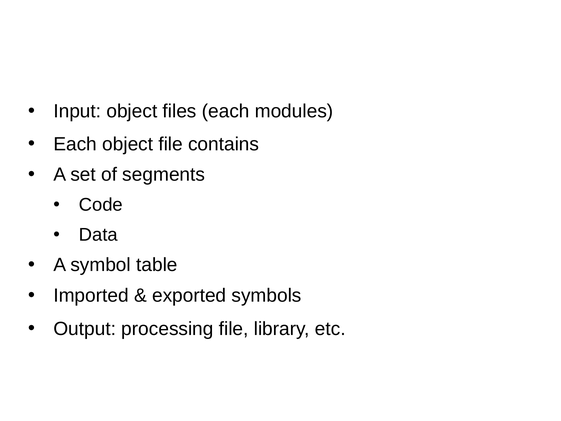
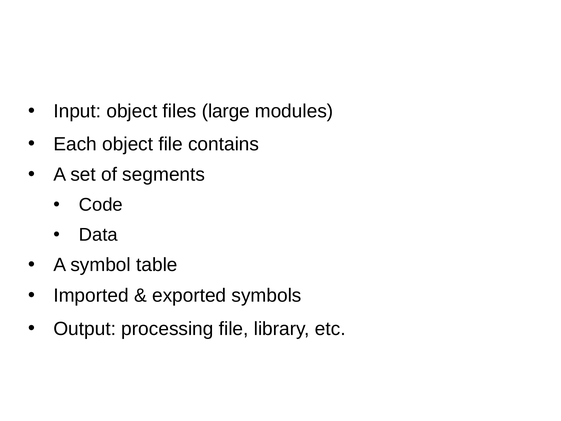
files each: each -> large
